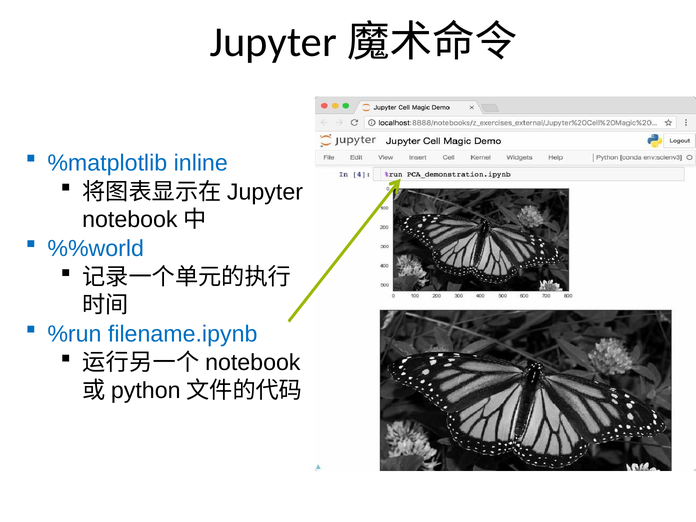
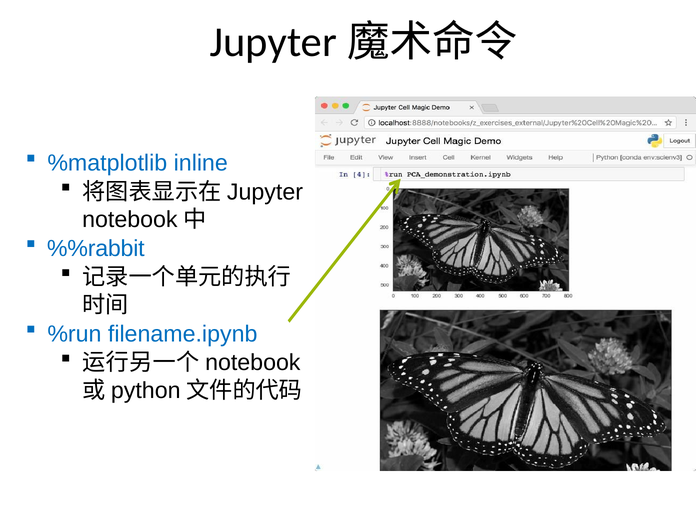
%%world: %%world -> %%rabbit
